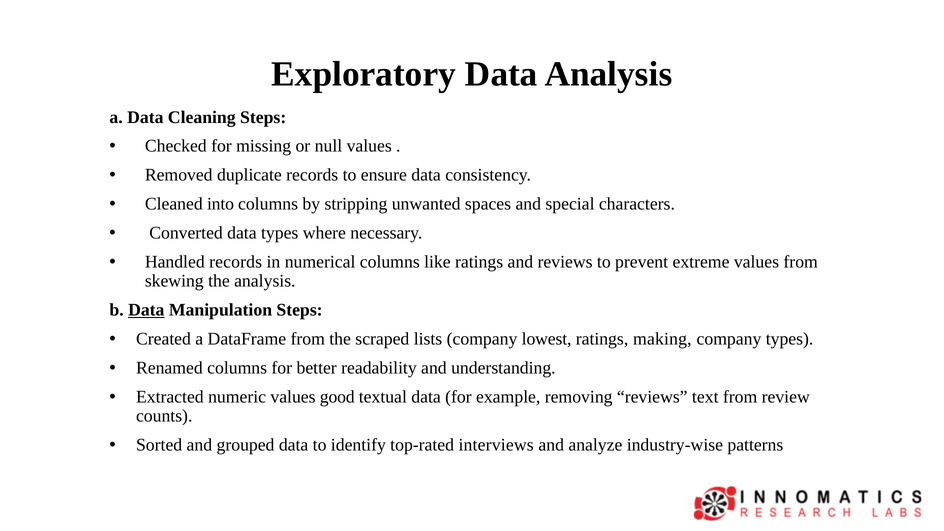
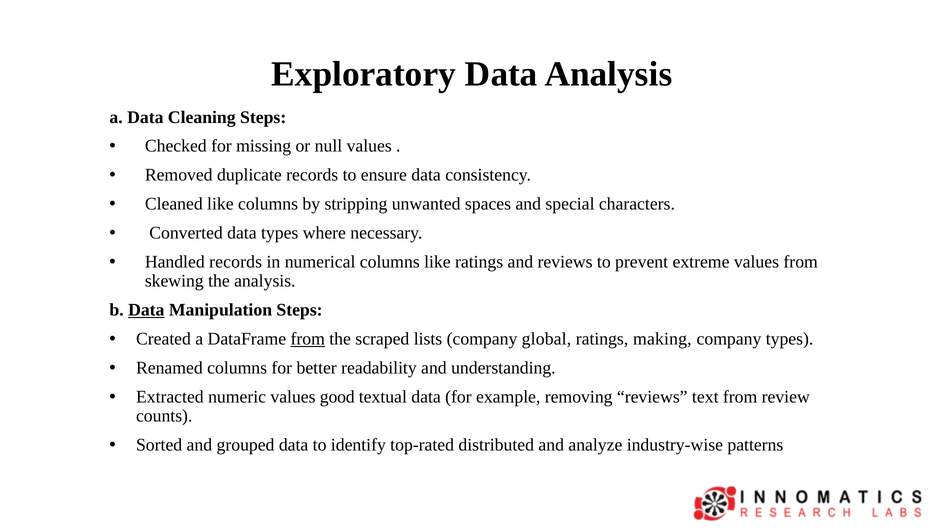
Cleaned into: into -> like
from at (308, 339) underline: none -> present
lowest: lowest -> global
interviews: interviews -> distributed
